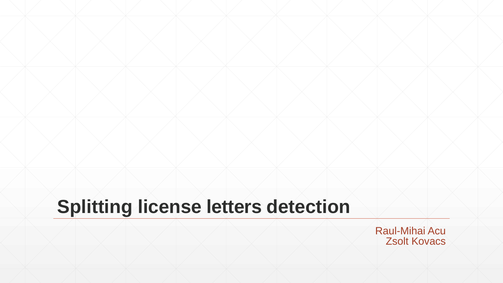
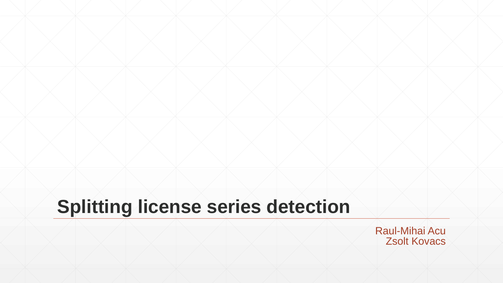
letters: letters -> series
